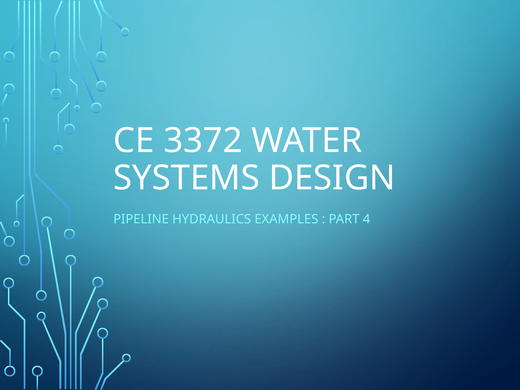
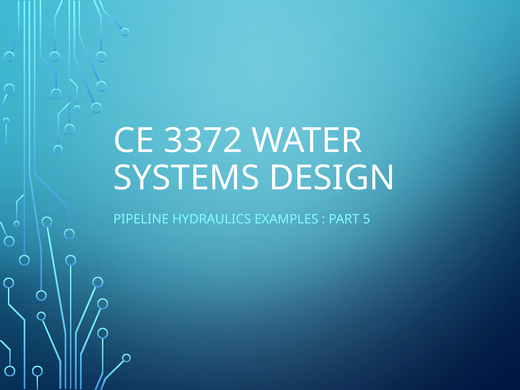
4: 4 -> 5
